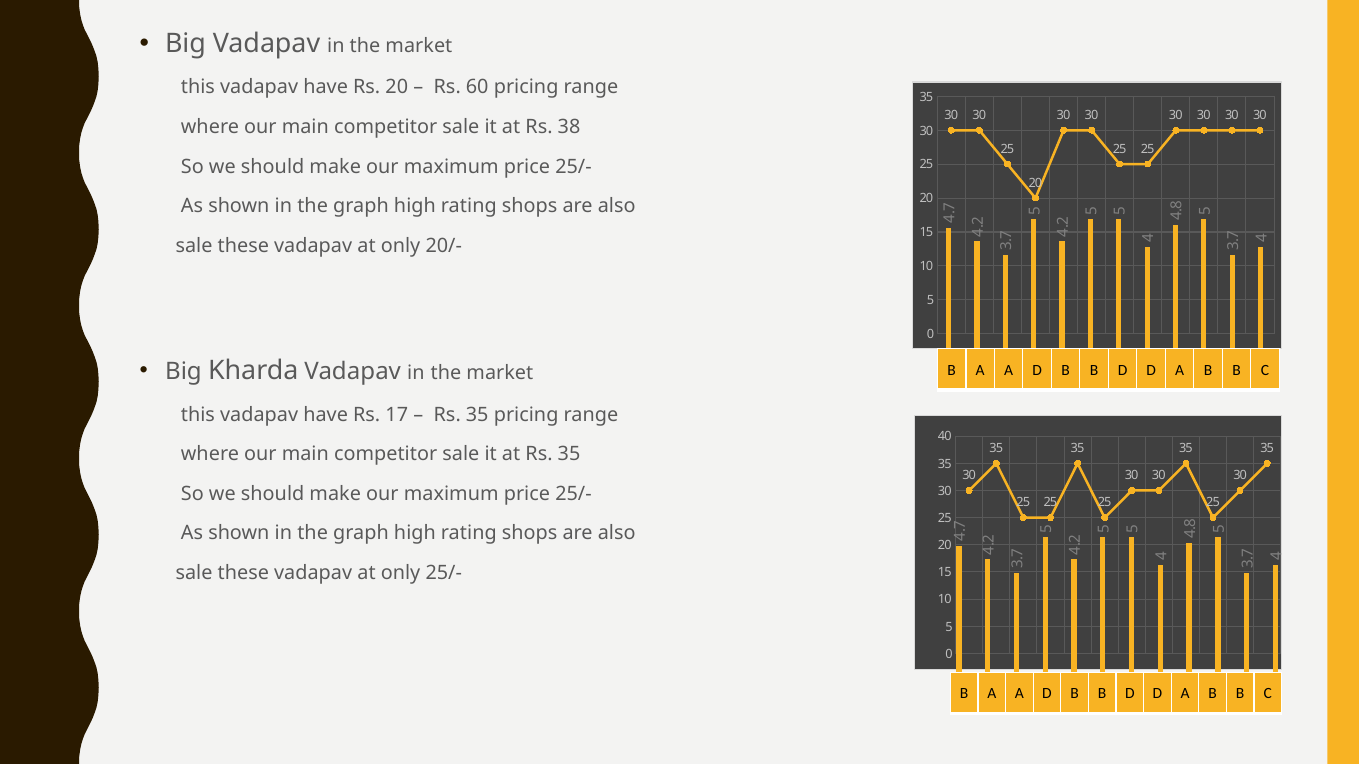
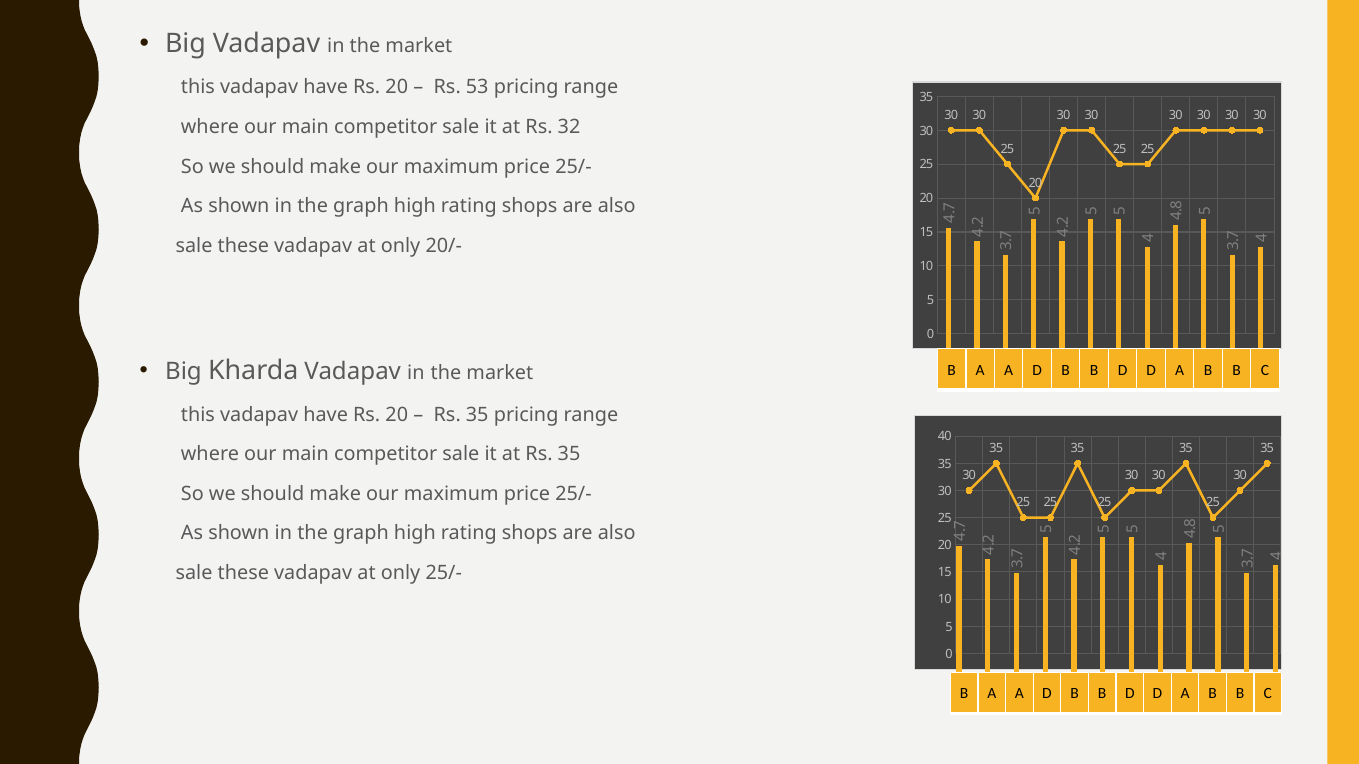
60: 60 -> 53
38: 38 -> 32
17 at (397, 415): 17 -> 20
